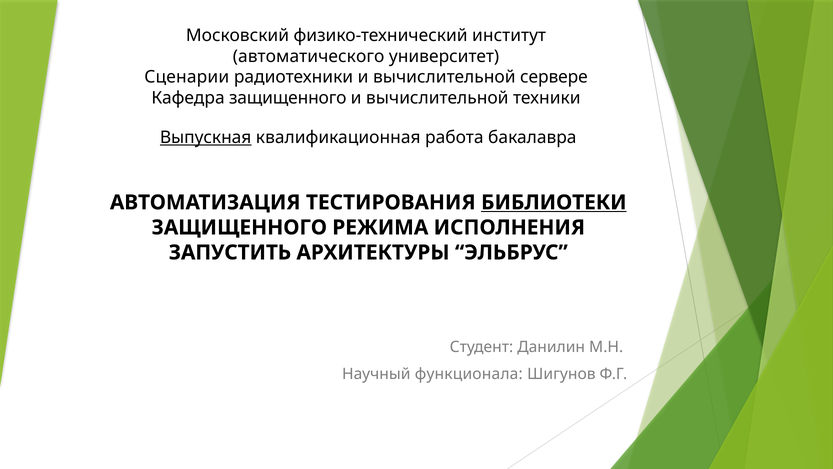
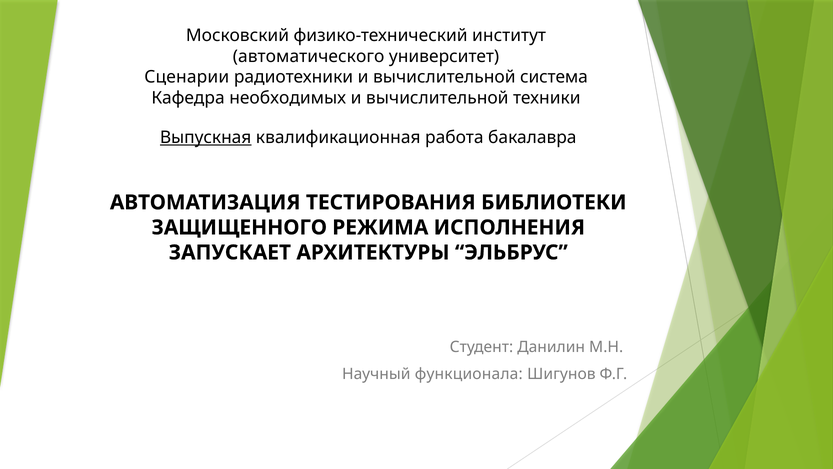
сервере: сервере -> система
Кафедра защищенного: защищенного -> необходимых
БИБЛИОТЕКИ underline: present -> none
ЗАПУСТИТЬ: ЗАПУСТИТЬ -> ЗАПУСКАЕТ
